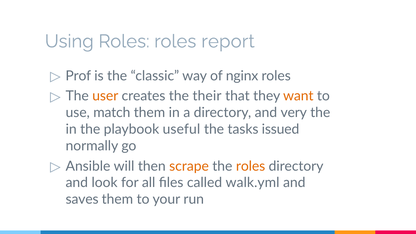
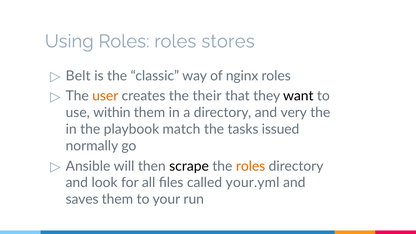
report: report -> stores
Prof: Prof -> Belt
want colour: orange -> black
match: match -> within
useful: useful -> match
scrape colour: orange -> black
walk.yml: walk.yml -> your.yml
